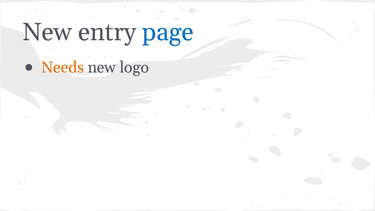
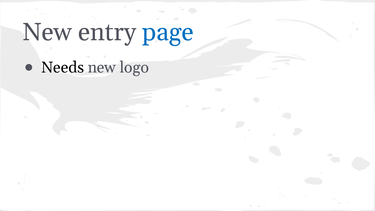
Needs colour: orange -> black
